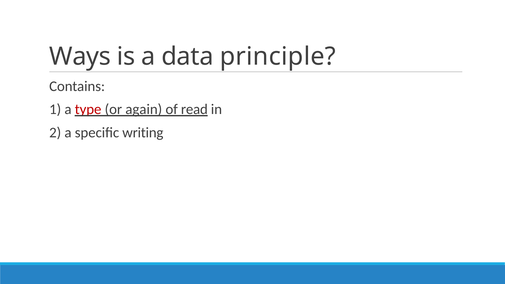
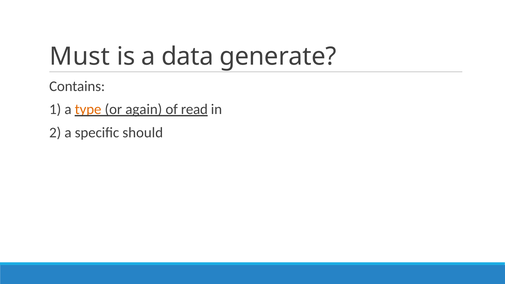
Ways: Ways -> Must
principle: principle -> generate
type colour: red -> orange
writing: writing -> should
